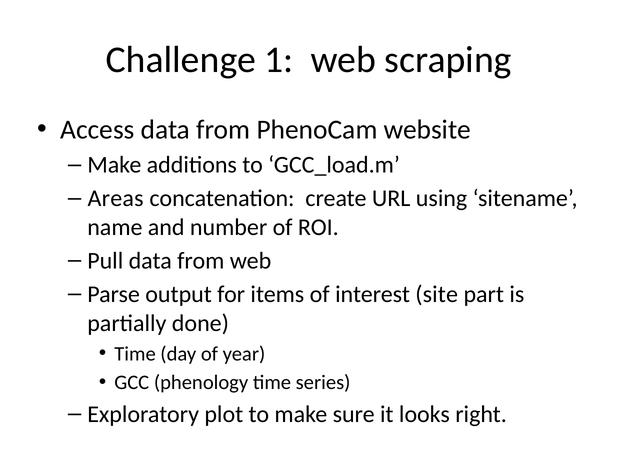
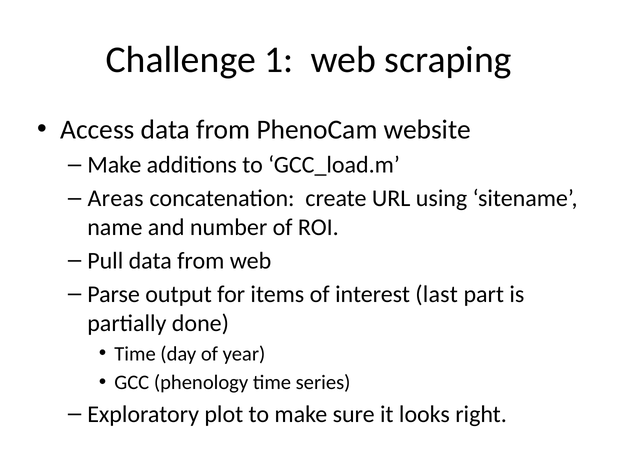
site: site -> last
